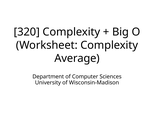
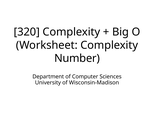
Average: Average -> Number
